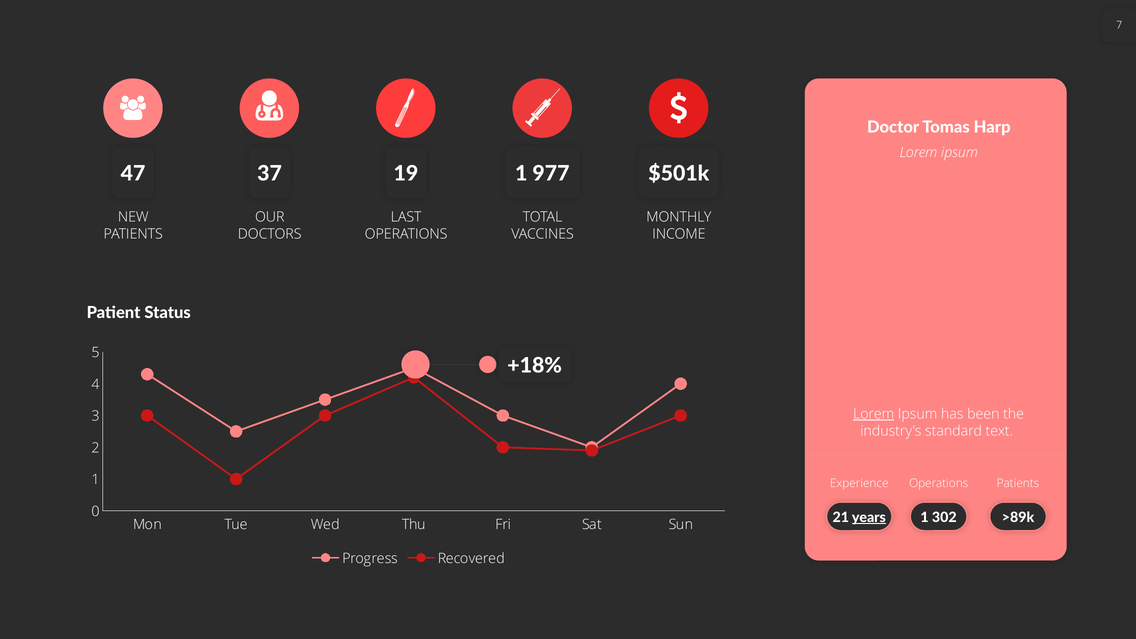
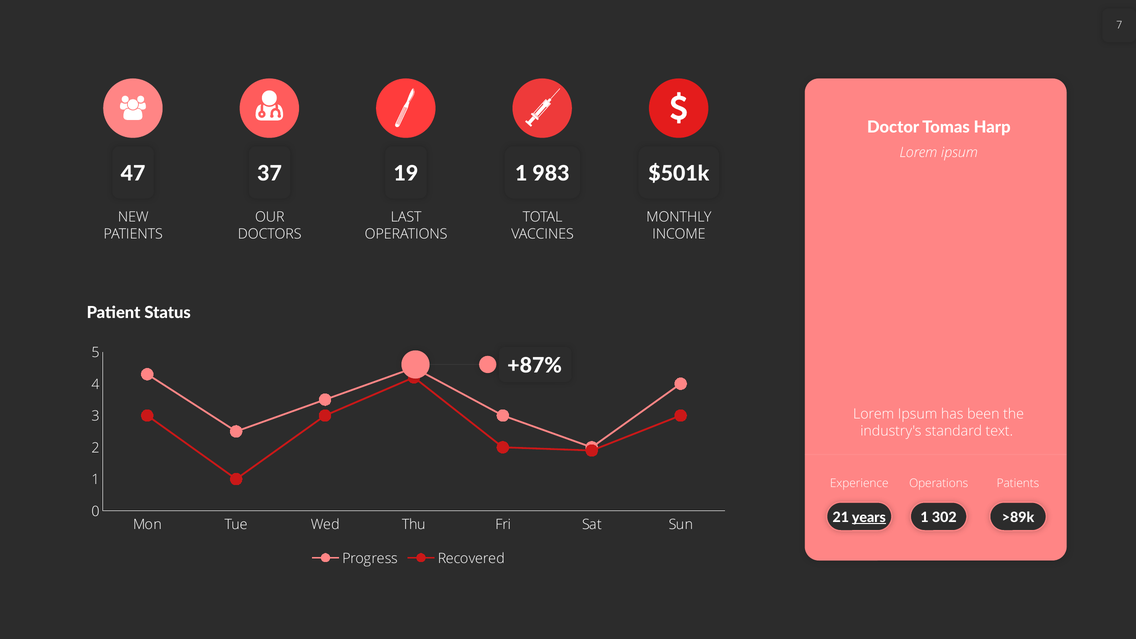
977: 977 -> 983
+18%: +18% -> +87%
Lorem at (874, 414) underline: present -> none
